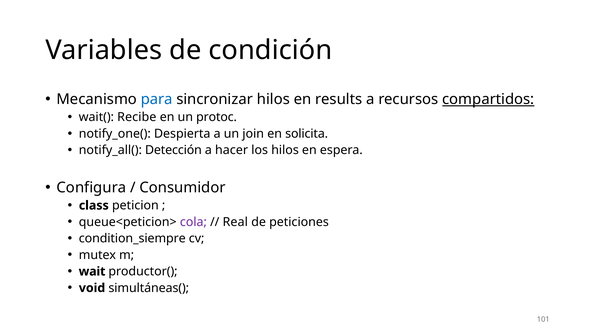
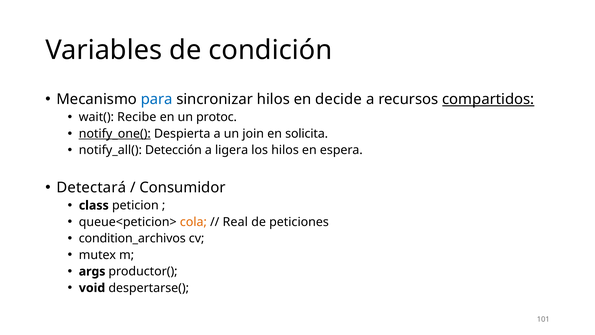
results: results -> decide
notify_one( underline: none -> present
hacer: hacer -> ligera
Configura: Configura -> Detectará
cola colour: purple -> orange
condition_siempre: condition_siempre -> condition_archivos
wait: wait -> args
simultáneas(: simultáneas( -> despertarse(
